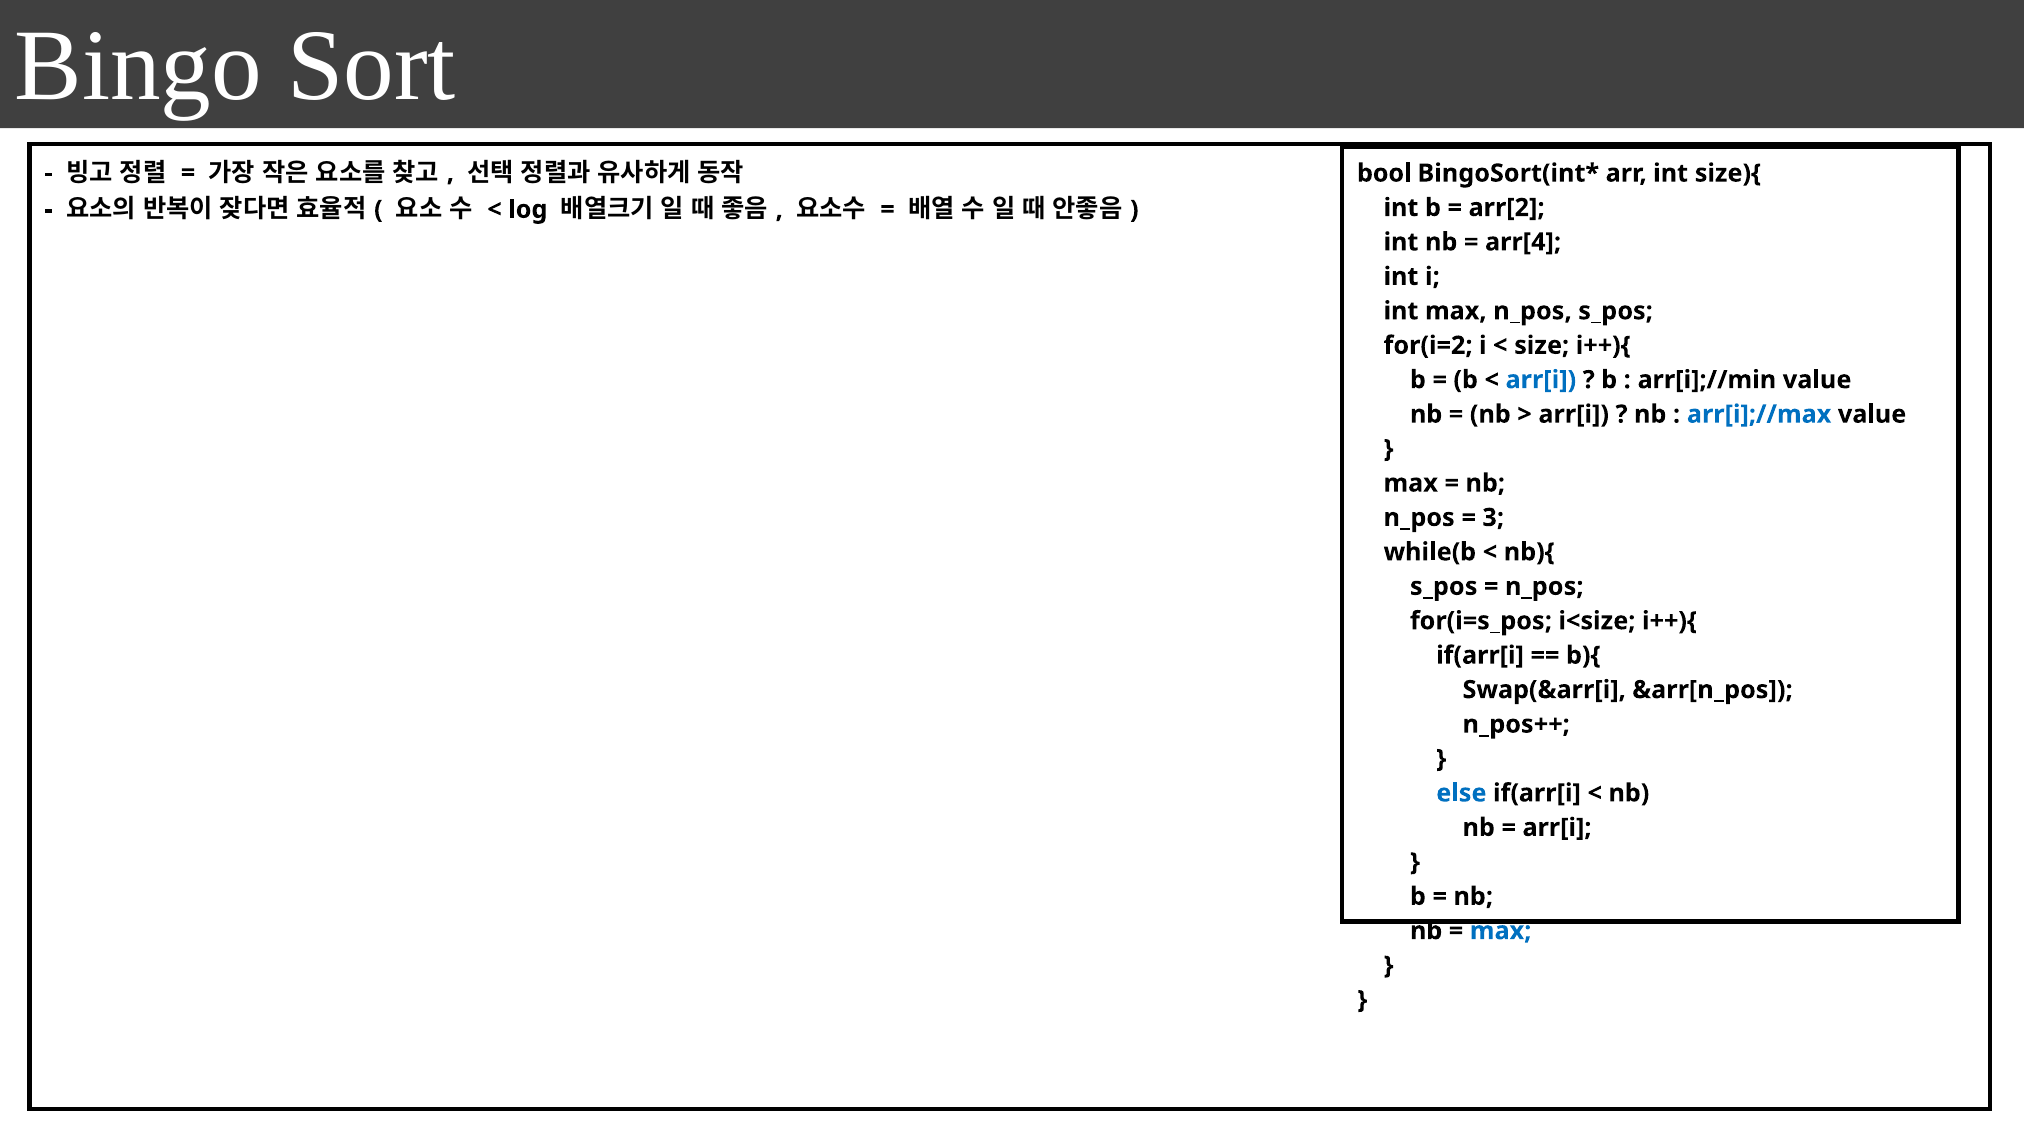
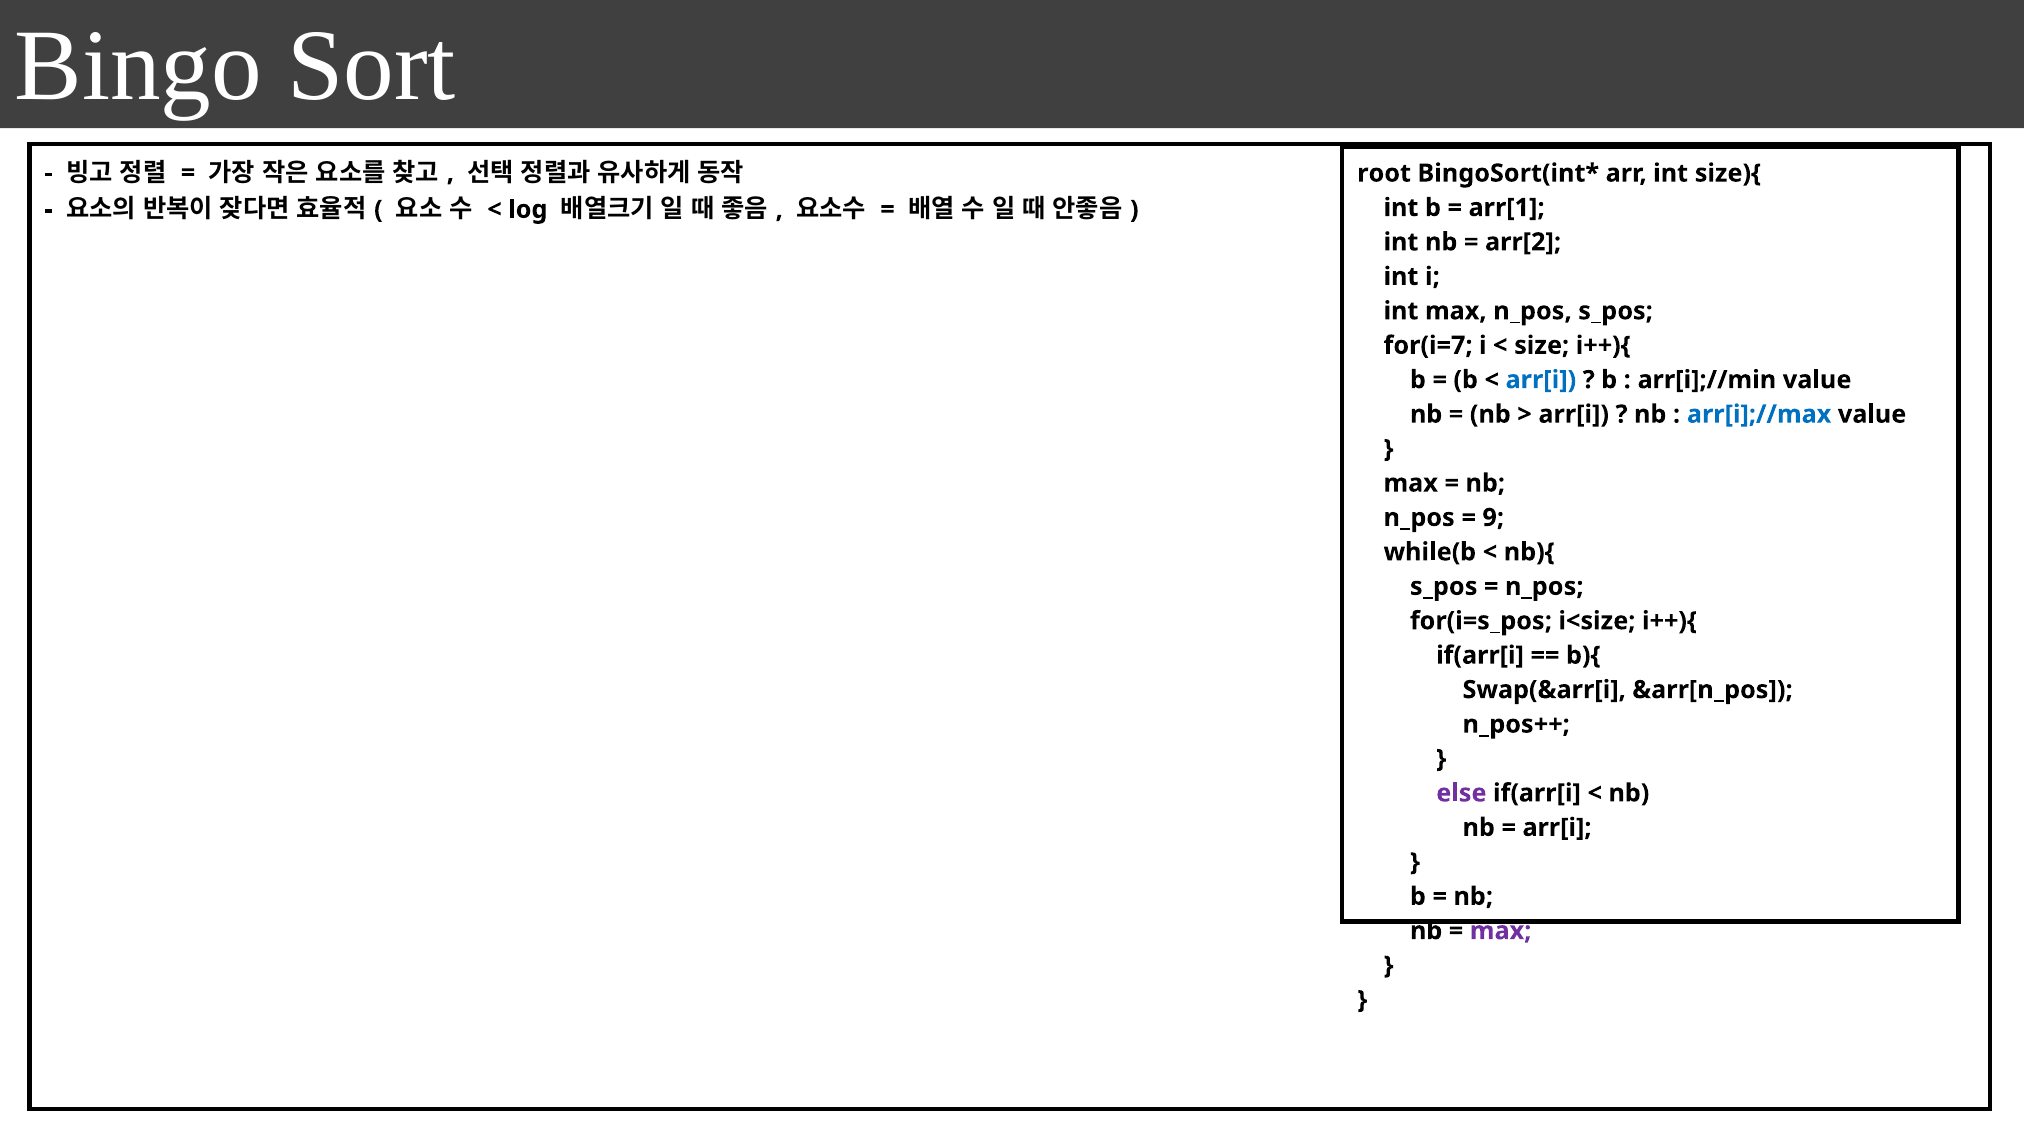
bool: bool -> root
arr[2: arr[2 -> arr[1
arr[4: arr[4 -> arr[2
for(i=2: for(i=2 -> for(i=7
3: 3 -> 9
else colour: blue -> purple
max at (1501, 930) colour: blue -> purple
